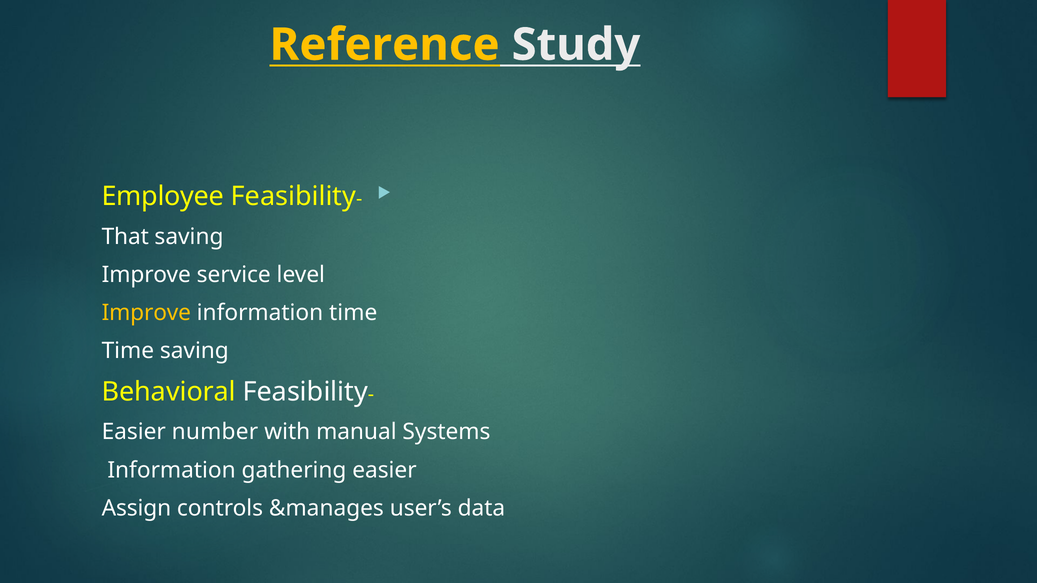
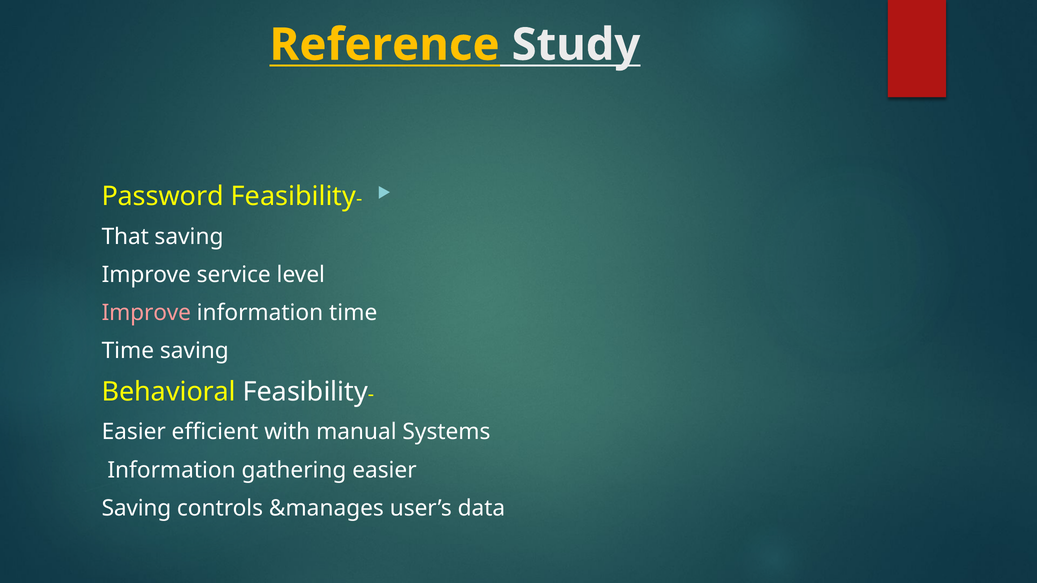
Employee: Employee -> Password
Improve at (146, 313) colour: yellow -> pink
number: number -> efficient
Assign at (136, 508): Assign -> Saving
